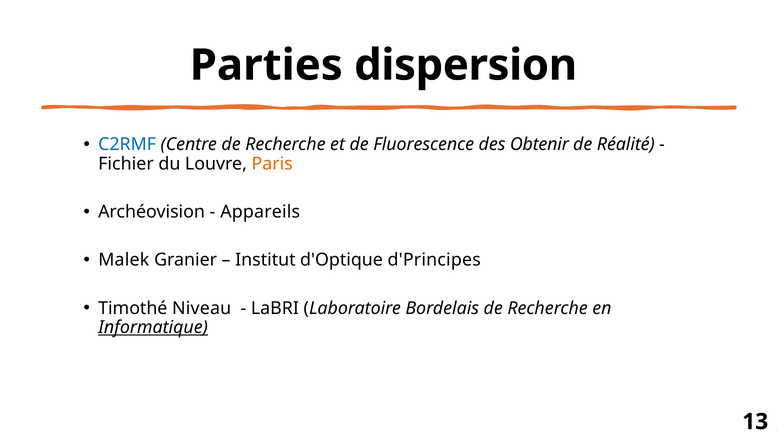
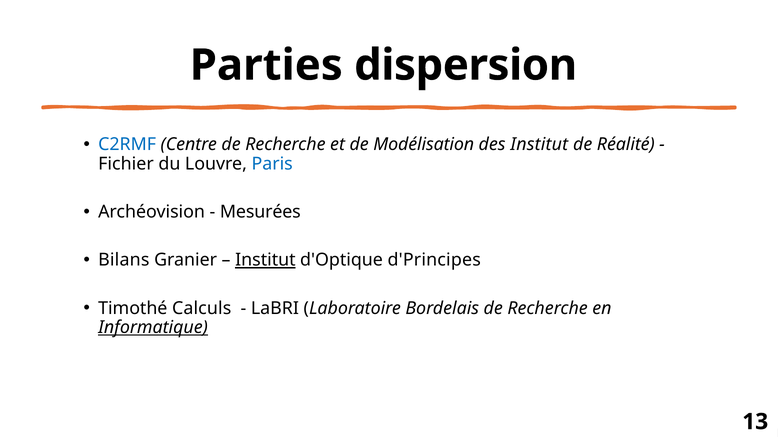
Fluorescence: Fluorescence -> Modélisation
des Obtenir: Obtenir -> Institut
Paris colour: orange -> blue
Appareils: Appareils -> Mesurées
Malek: Malek -> Bilans
Institut at (265, 260) underline: none -> present
Niveau: Niveau -> Calculs
